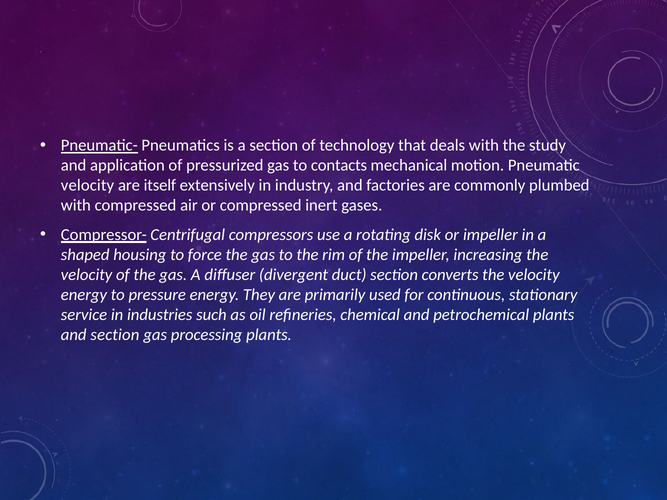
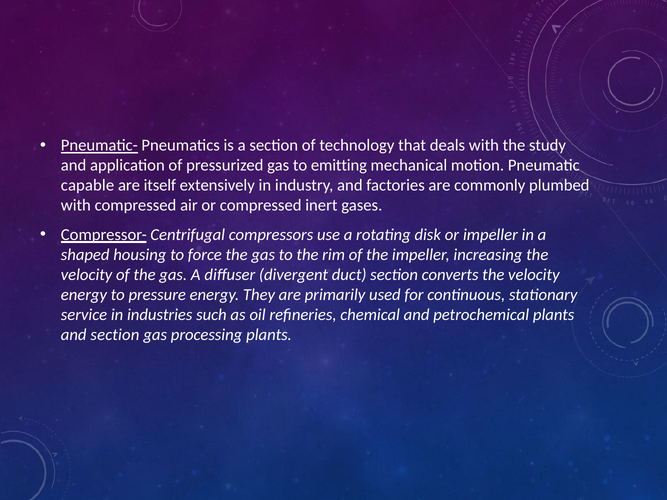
contacts: contacts -> emitting
velocity at (88, 186): velocity -> capable
